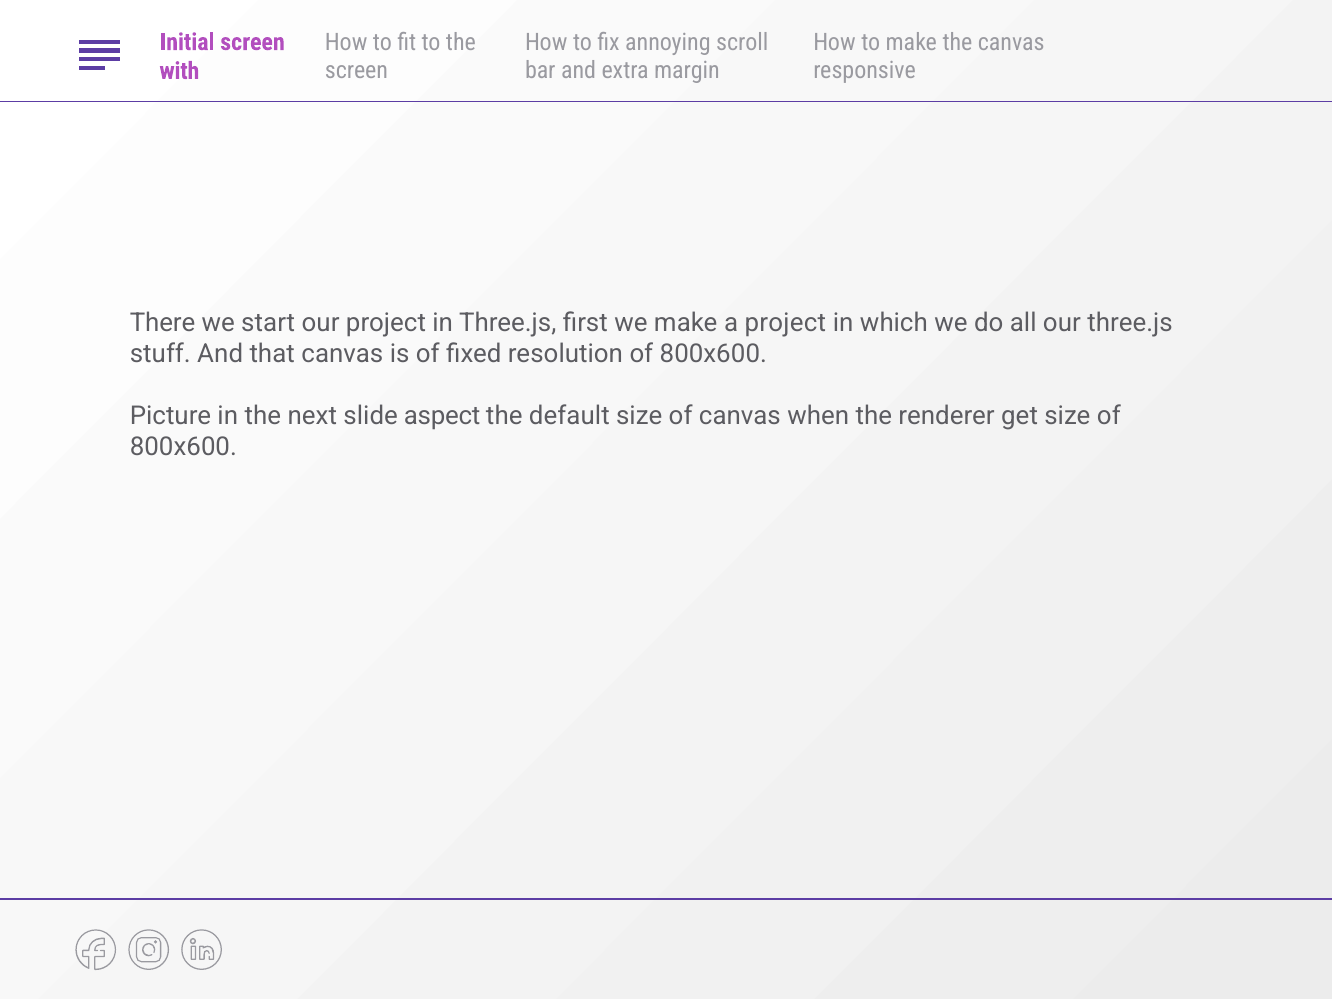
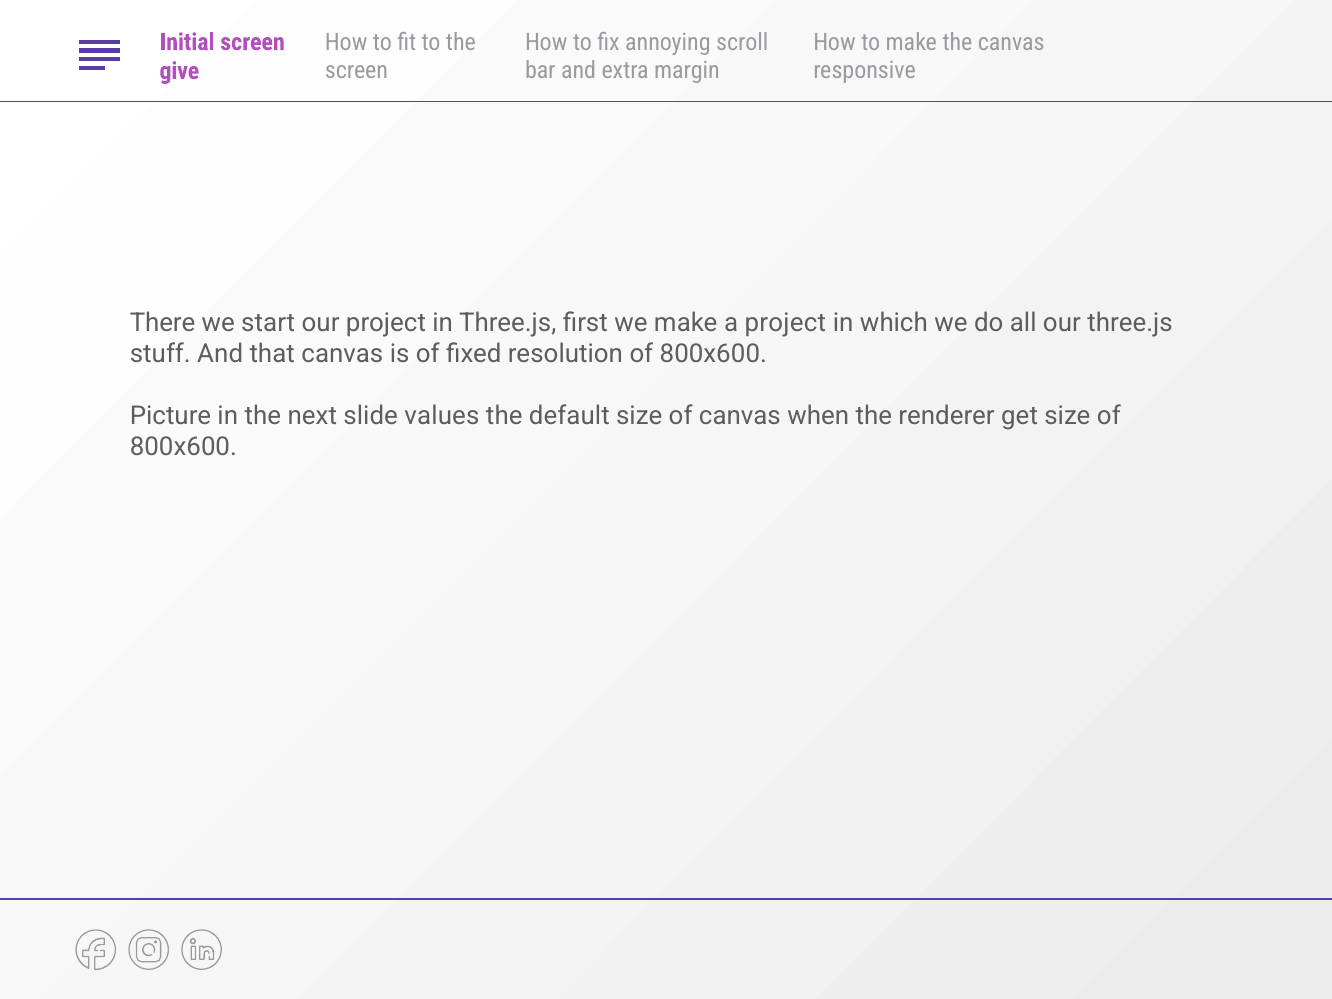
with: with -> give
aspect: aspect -> values
